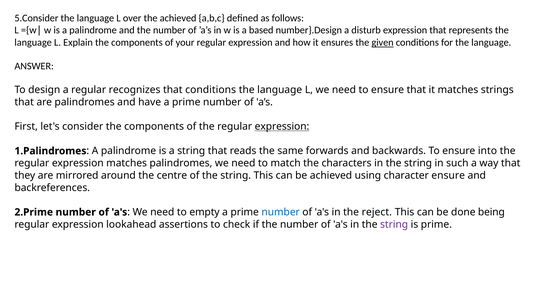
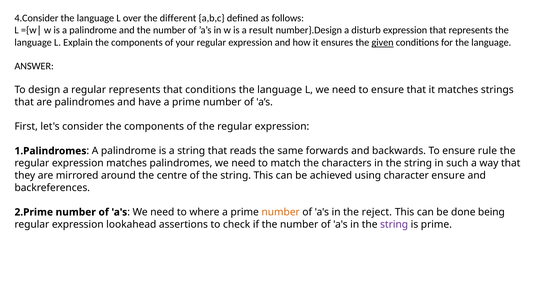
5.Consider: 5.Consider -> 4.Consider
the achieved: achieved -> different
based: based -> result
regular recognizes: recognizes -> represents
expression at (282, 126) underline: present -> none
into: into -> rule
empty: empty -> where
number at (281, 212) colour: blue -> orange
